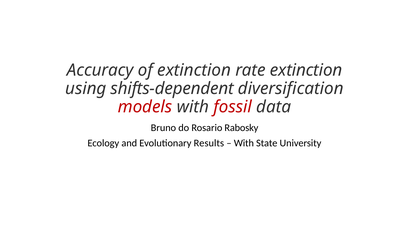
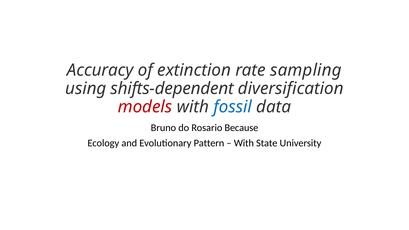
rate extinction: extinction -> sampling
fossil colour: red -> blue
Rabosky: Rabosky -> Because
Results: Results -> Pattern
